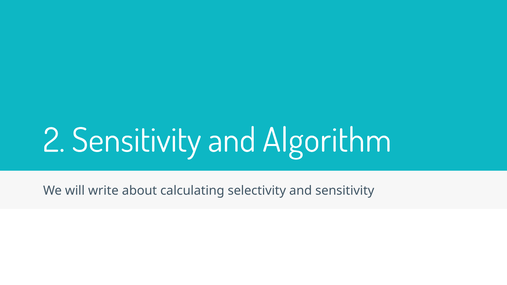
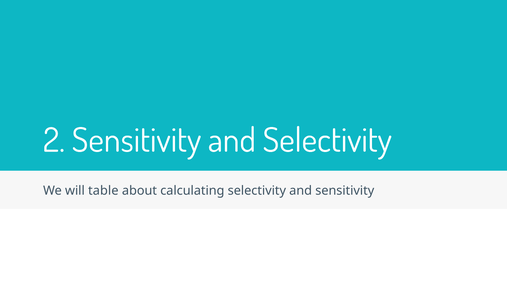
and Algorithm: Algorithm -> Selectivity
write: write -> table
